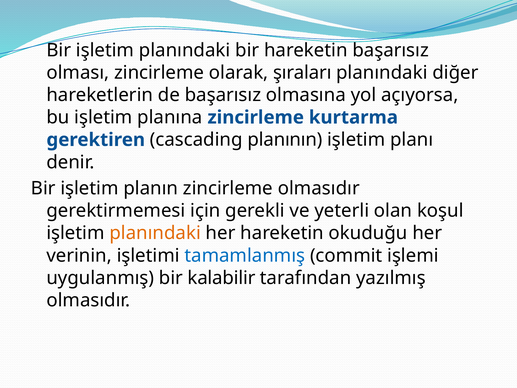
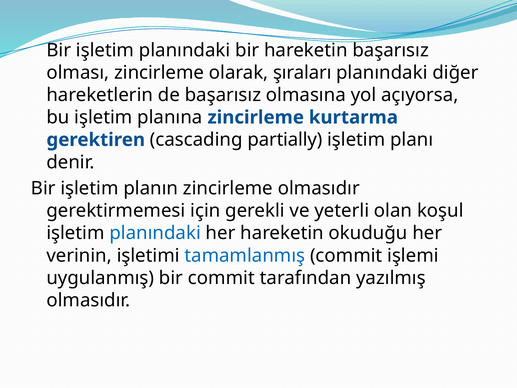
planının: planının -> partially
planındaki at (155, 233) colour: orange -> blue
bir kalabilir: kalabilir -> commit
